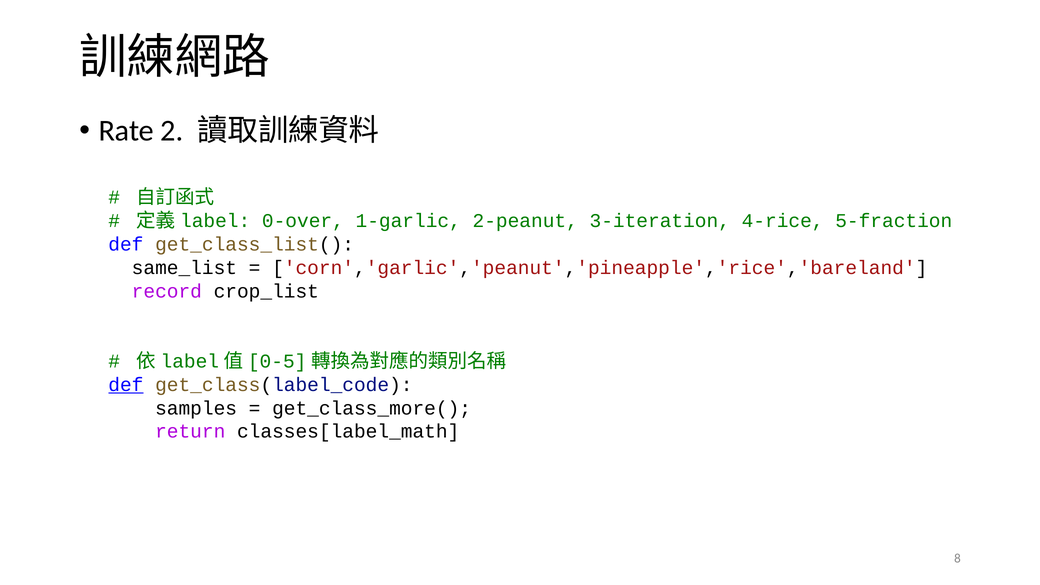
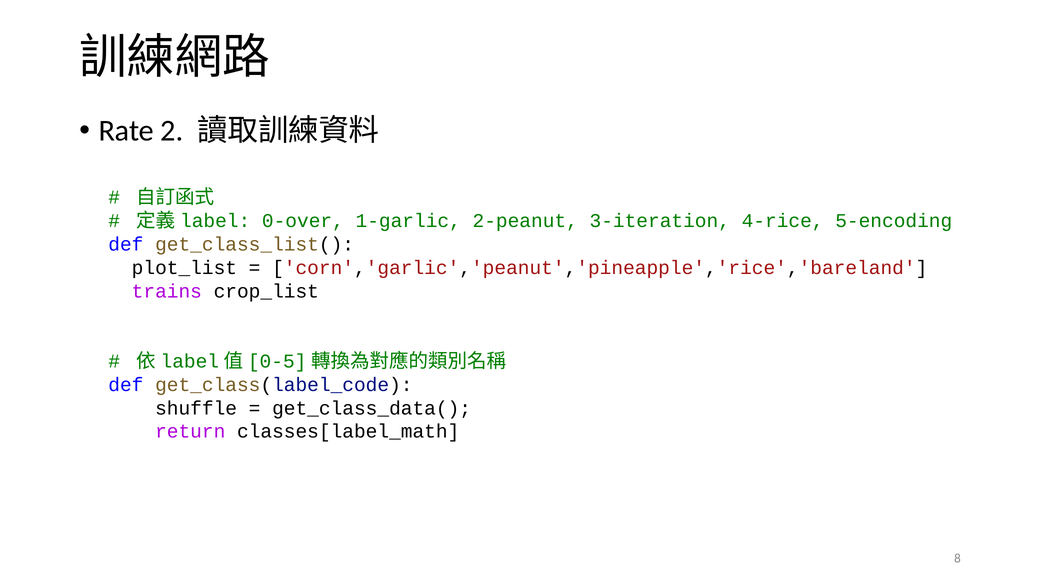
5-fraction: 5-fraction -> 5-encoding
same_list: same_list -> plot_list
record: record -> trains
def at (126, 385) underline: present -> none
samples: samples -> shuffle
get_class_more(: get_class_more( -> get_class_data(
